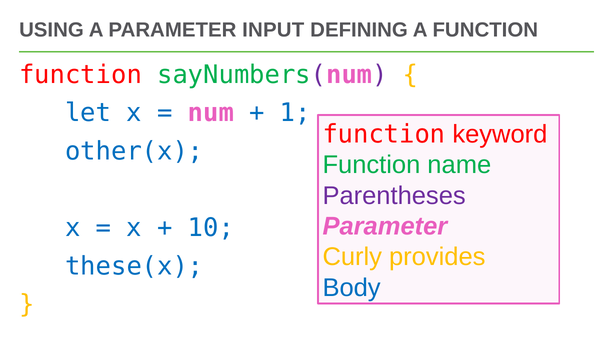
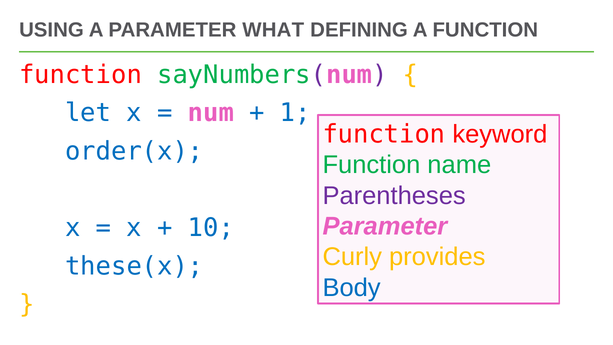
INPUT: INPUT -> WHAT
other(x: other(x -> order(x
